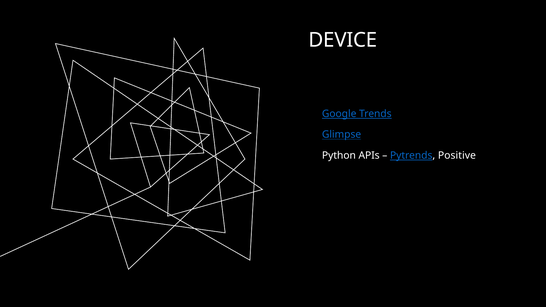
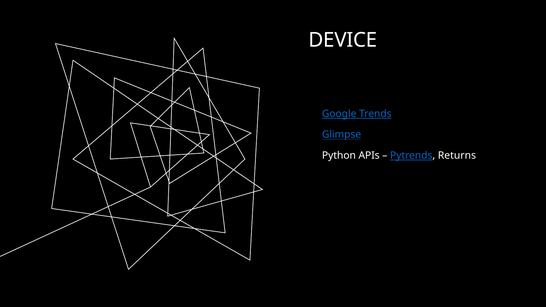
Positive: Positive -> Returns
